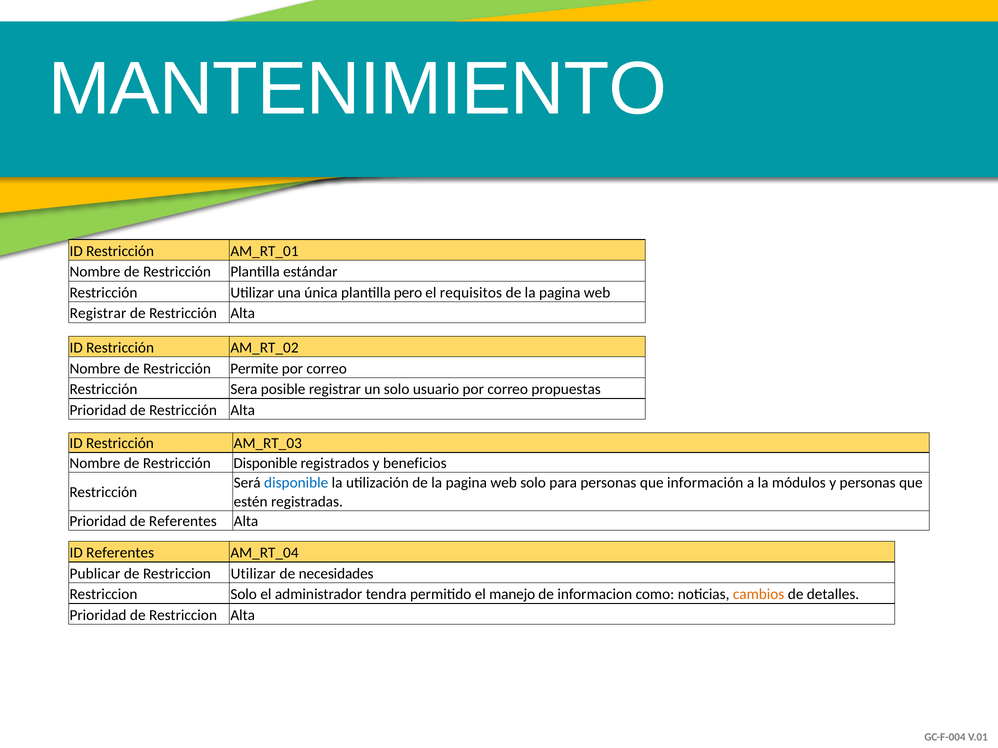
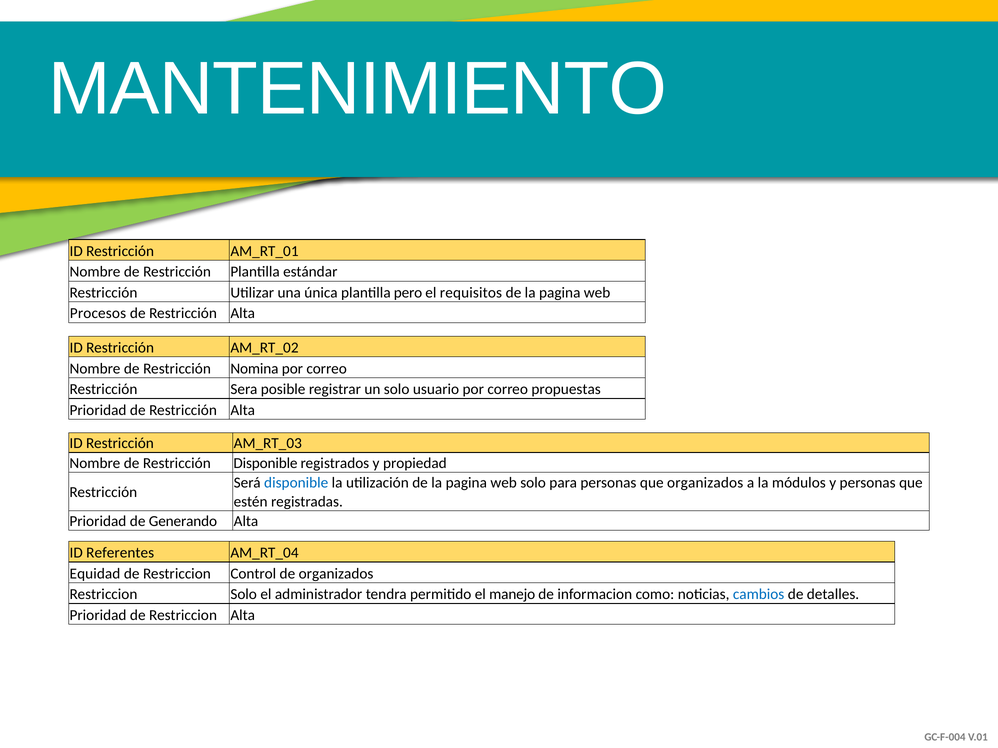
Registrar at (98, 314): Registrar -> Procesos
Permite: Permite -> Nomina
beneficios: beneficios -> propiedad
que información: información -> organizados
de Referentes: Referentes -> Generando
Publicar: Publicar -> Equidad
Restriccion Utilizar: Utilizar -> Control
de necesidades: necesidades -> organizados
cambios colour: orange -> blue
